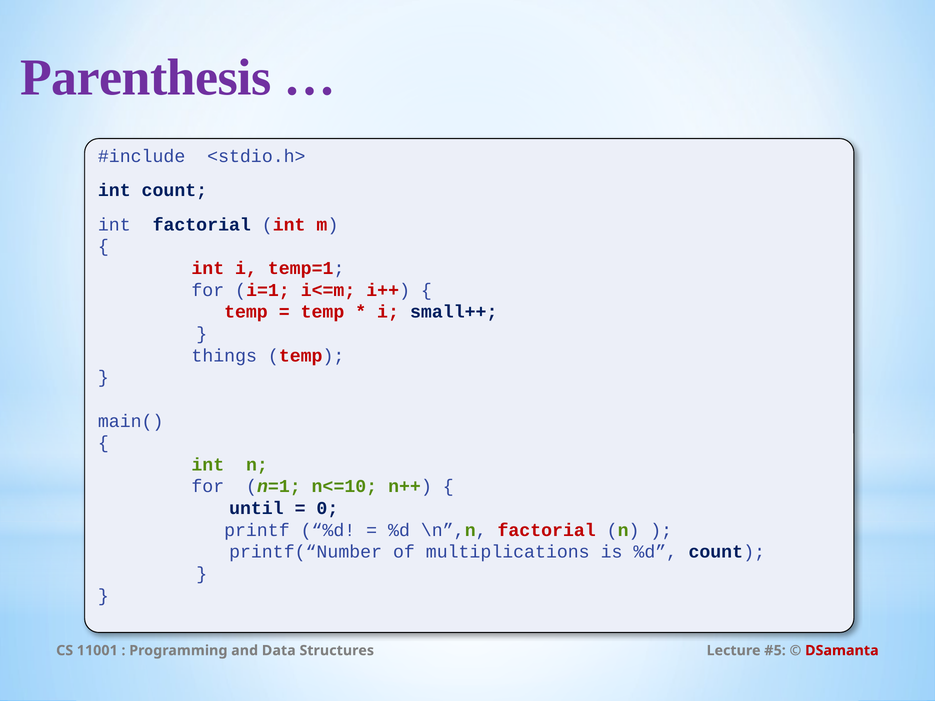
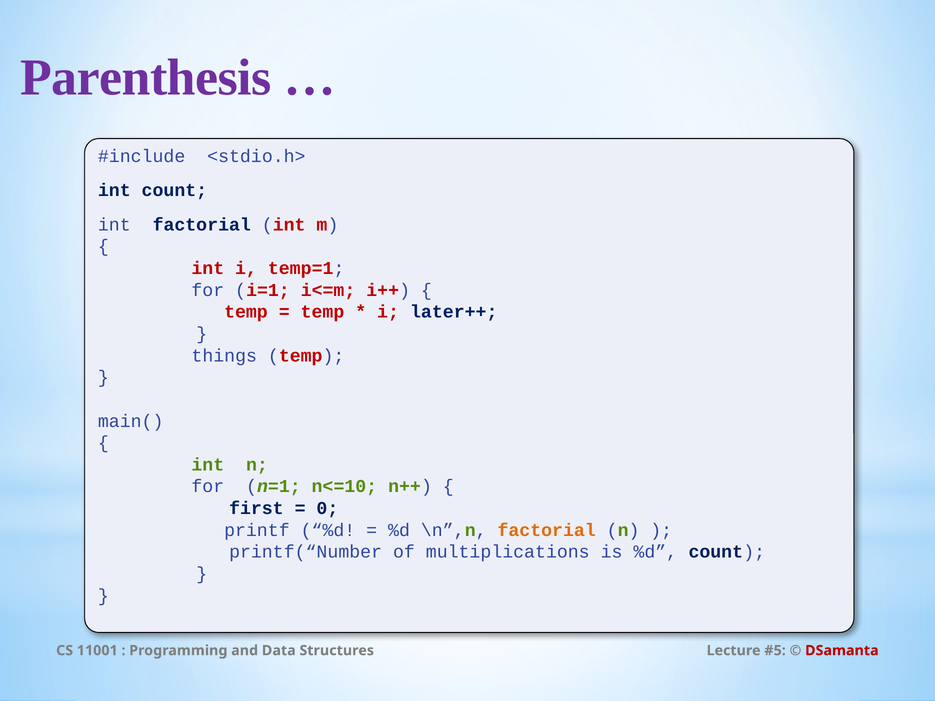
small++: small++ -> later++
until: until -> first
factorial at (547, 530) colour: red -> orange
